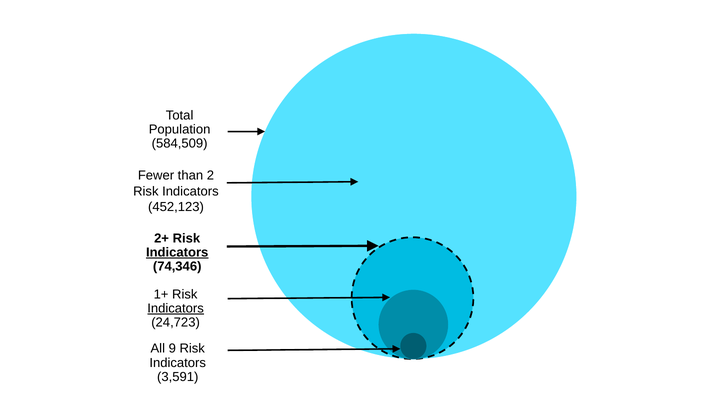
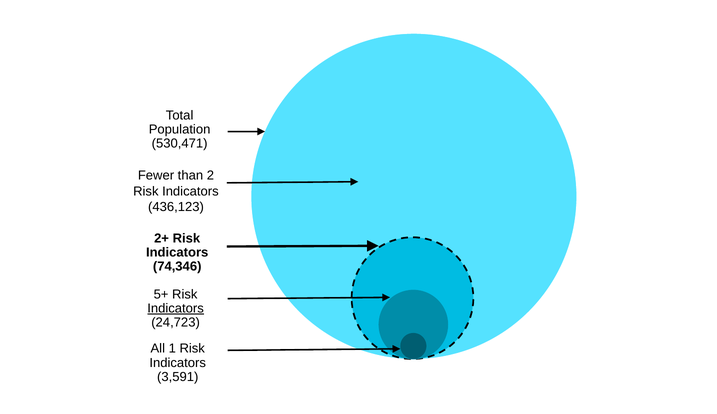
584,509: 584,509 -> 530,471
452,123: 452,123 -> 436,123
Indicators at (177, 252) underline: present -> none
1+: 1+ -> 5+
9: 9 -> 1
